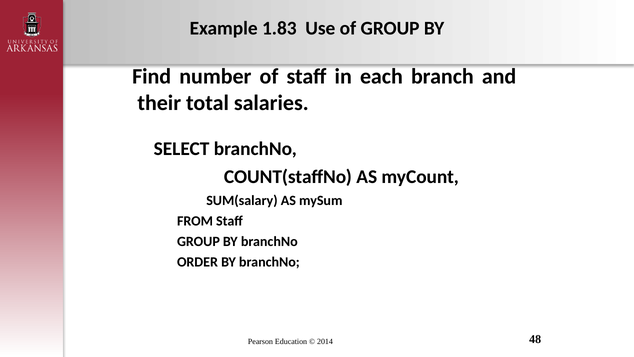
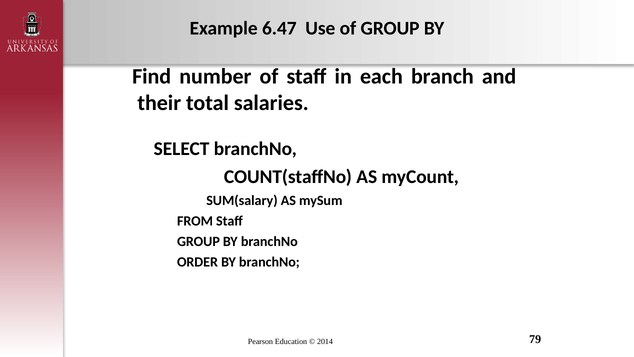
1.83: 1.83 -> 6.47
48: 48 -> 79
